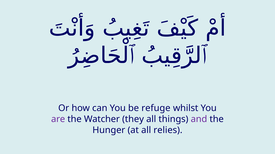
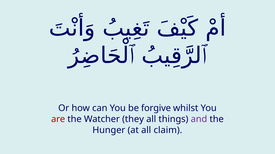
refuge: refuge -> forgive
are colour: purple -> red
relies: relies -> claim
